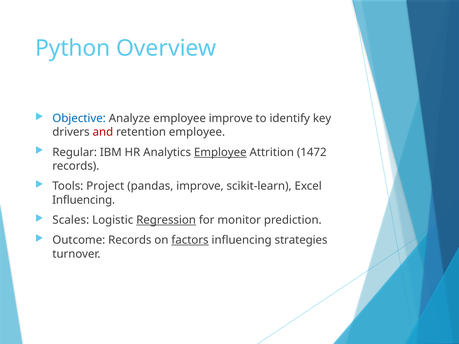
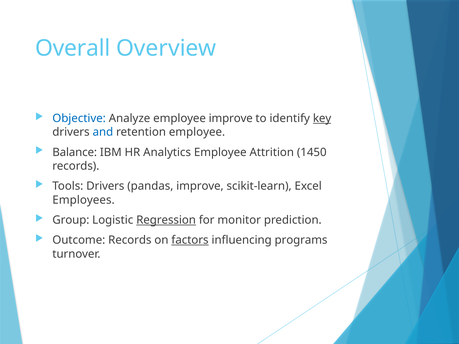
Python: Python -> Overall
key underline: none -> present
and colour: red -> blue
Regular: Regular -> Balance
Employee at (220, 152) underline: present -> none
1472: 1472 -> 1450
Tools Project: Project -> Drivers
Influencing at (84, 200): Influencing -> Employees
Scales: Scales -> Group
strategies: strategies -> programs
